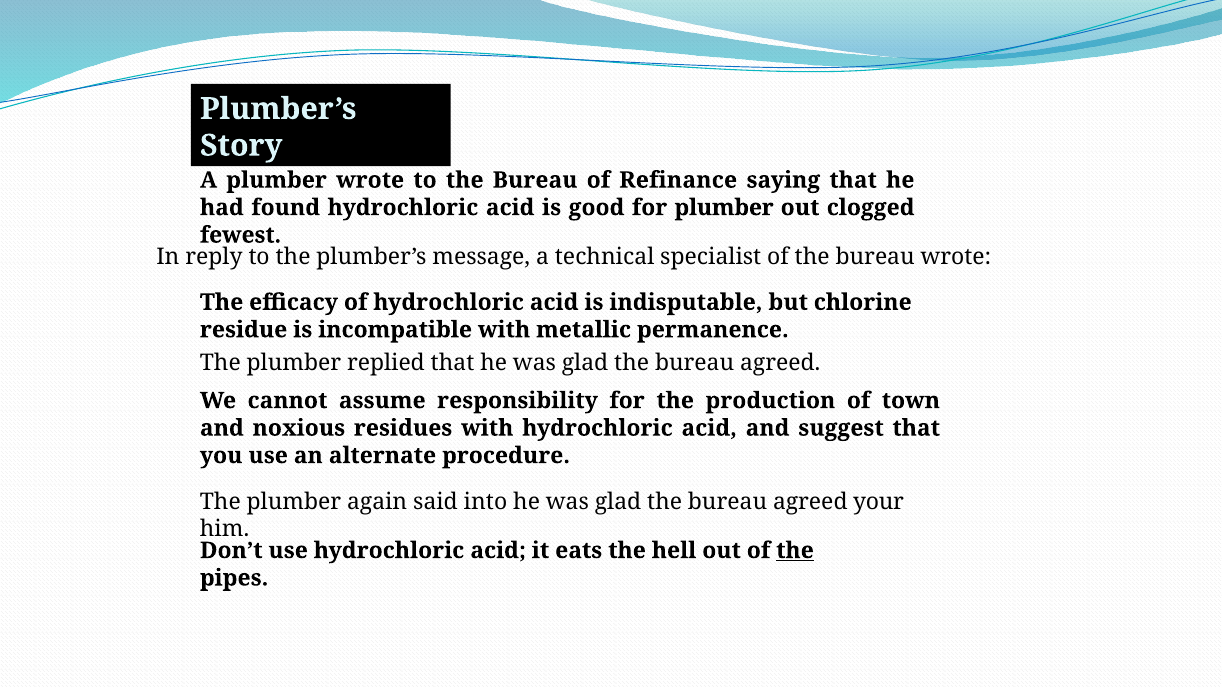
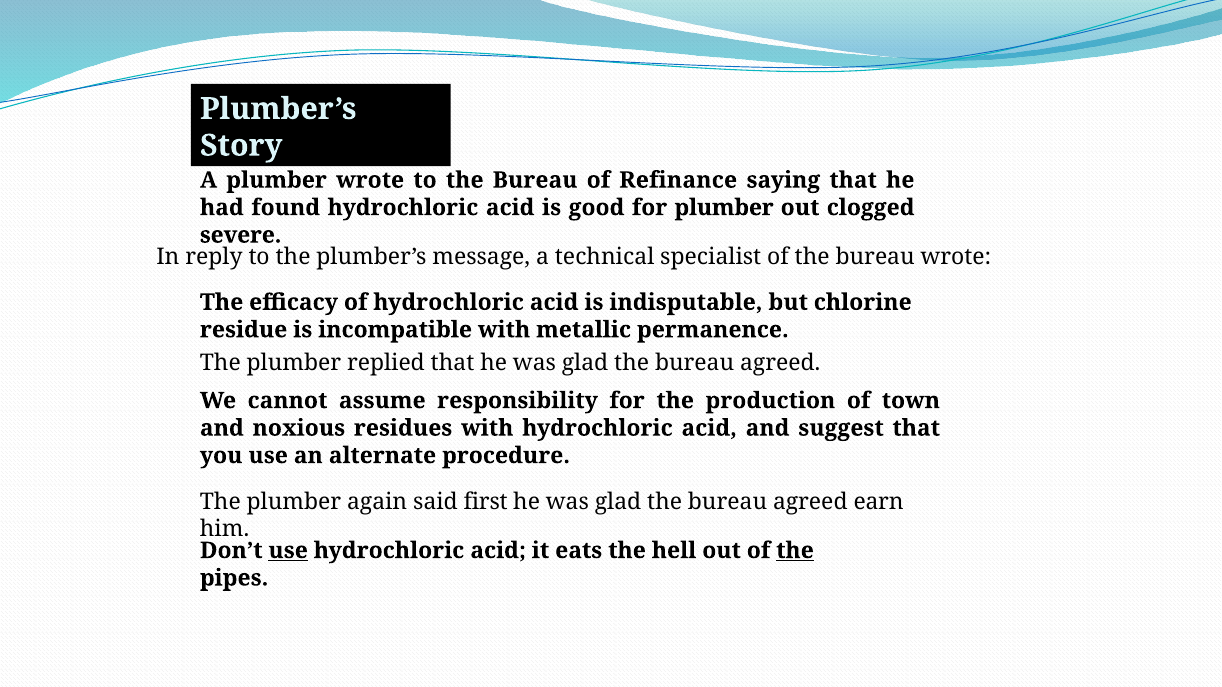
fewest: fewest -> severe
into: into -> first
your: your -> earn
use at (288, 551) underline: none -> present
